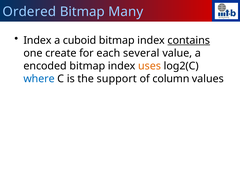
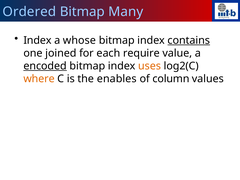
cuboid: cuboid -> whose
create: create -> joined
several: several -> require
encoded underline: none -> present
where colour: blue -> orange
support: support -> enables
